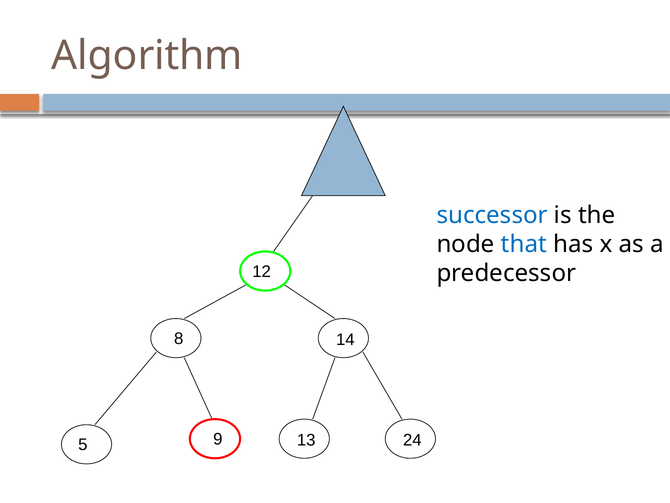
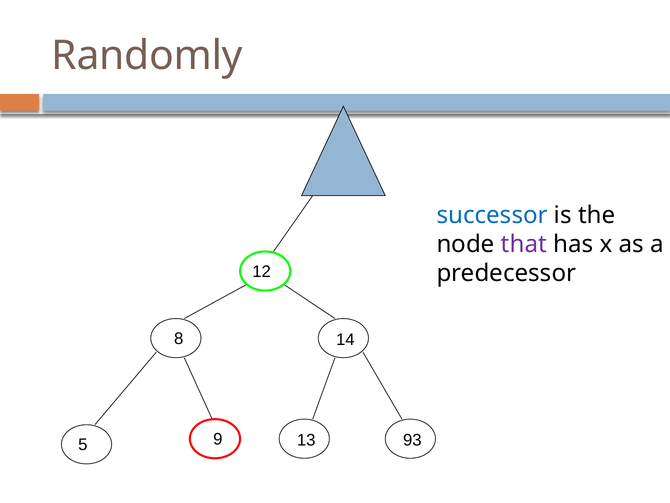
Algorithm: Algorithm -> Randomly
that colour: blue -> purple
24: 24 -> 93
